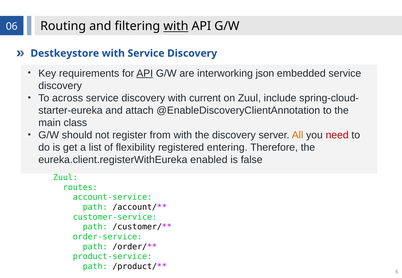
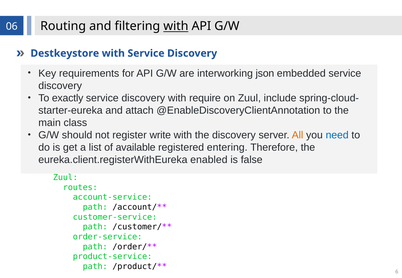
API at (145, 73) underline: present -> none
across: across -> exactly
current: current -> require
from: from -> write
need colour: red -> blue
flexibility: flexibility -> available
